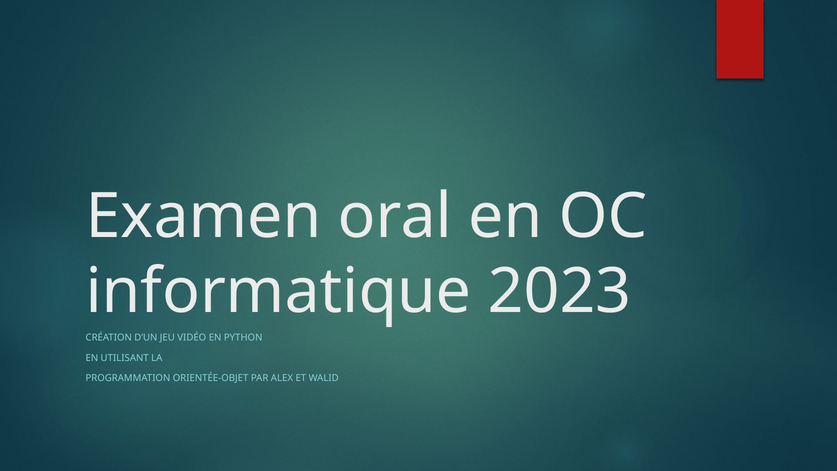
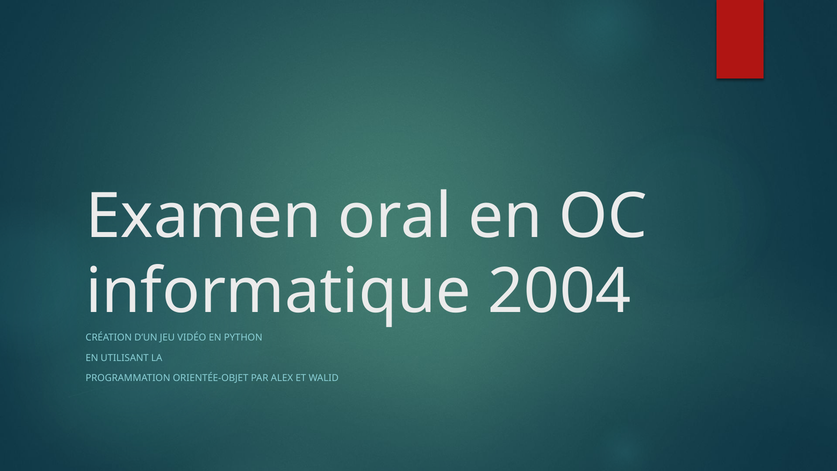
2023: 2023 -> 2004
